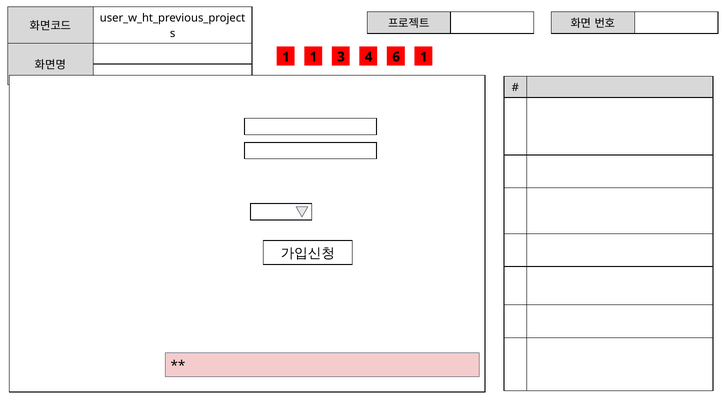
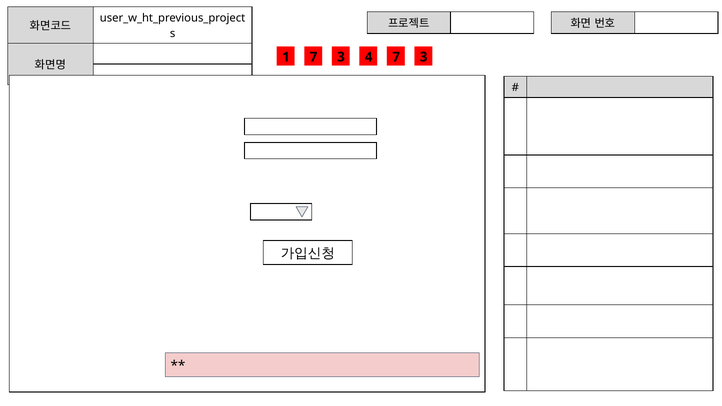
1 1: 1 -> 7
4 6: 6 -> 7
3 1: 1 -> 3
